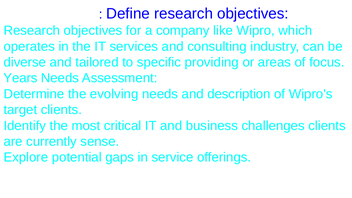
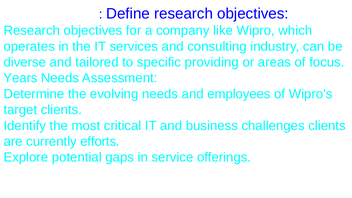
description: description -> employees
sense: sense -> efforts
